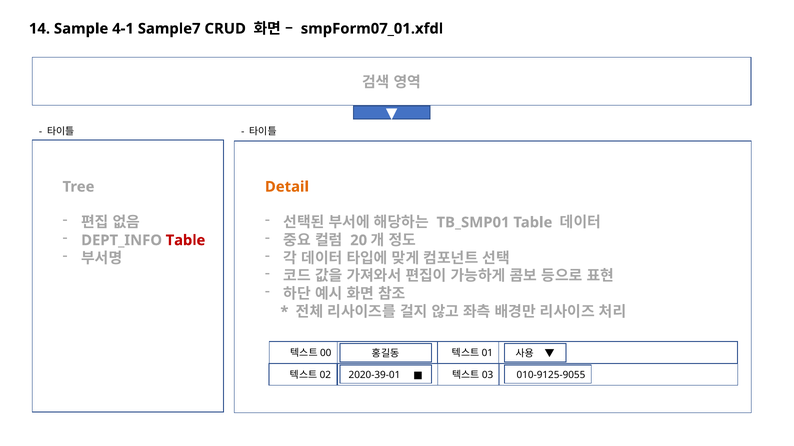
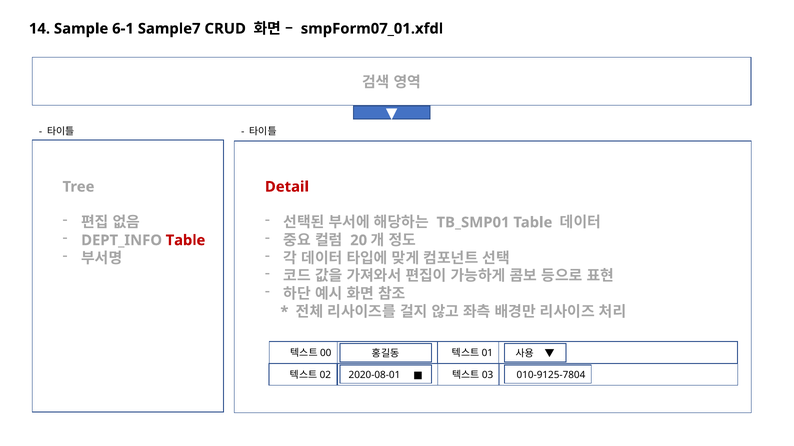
4-1: 4-1 -> 6-1
Detail colour: orange -> red
2020-39-01: 2020-39-01 -> 2020-08-01
010-9125-9055: 010-9125-9055 -> 010-9125-7804
